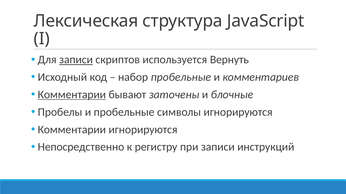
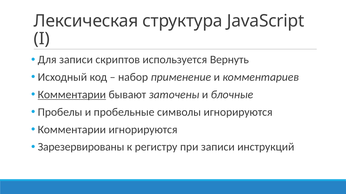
записи at (76, 60) underline: present -> none
набор пробельные: пробельные -> применение
Непосредственно: Непосредственно -> Зарезервированы
